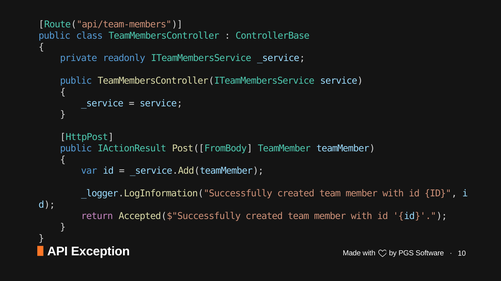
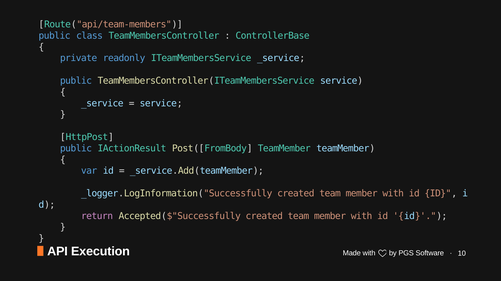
Exception: Exception -> Execution
